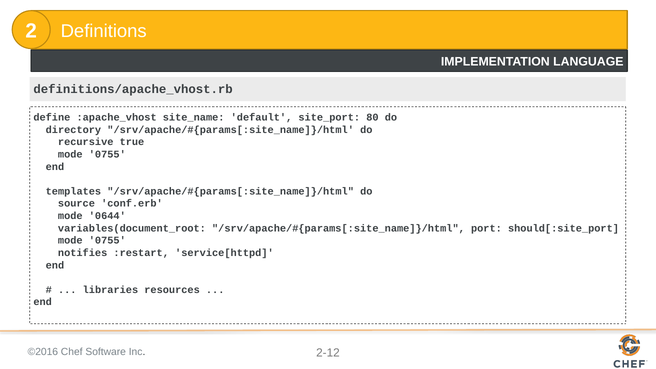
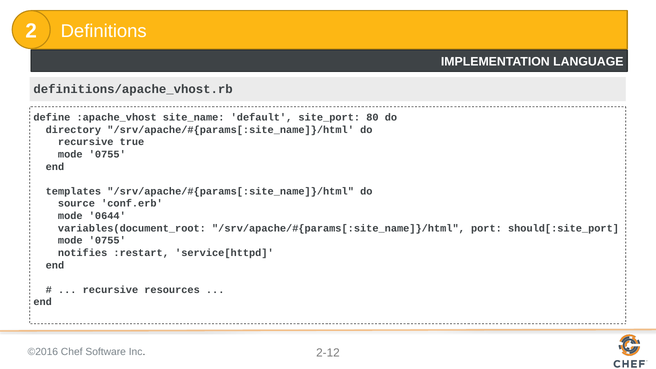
libraries at (110, 290): libraries -> recursive
